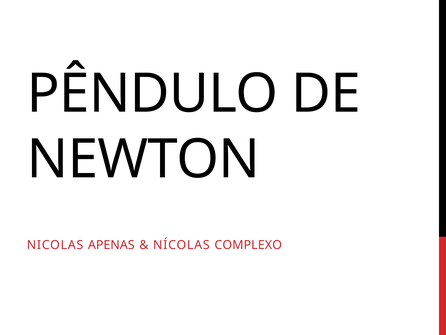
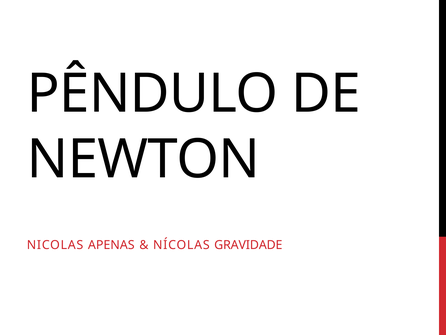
COMPLEXO: COMPLEXO -> GRAVIDADE
